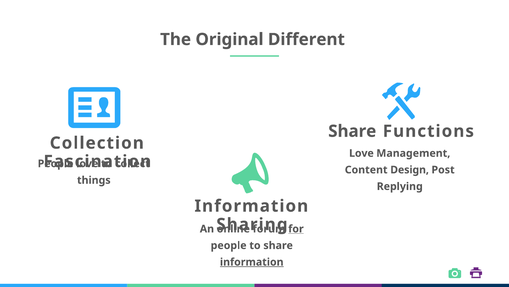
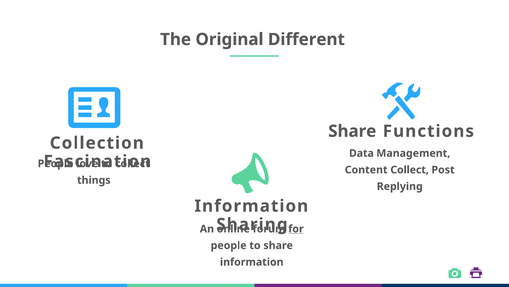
Love at (361, 153): Love -> Data
Content Design: Design -> Collect
information at (252, 261) underline: present -> none
